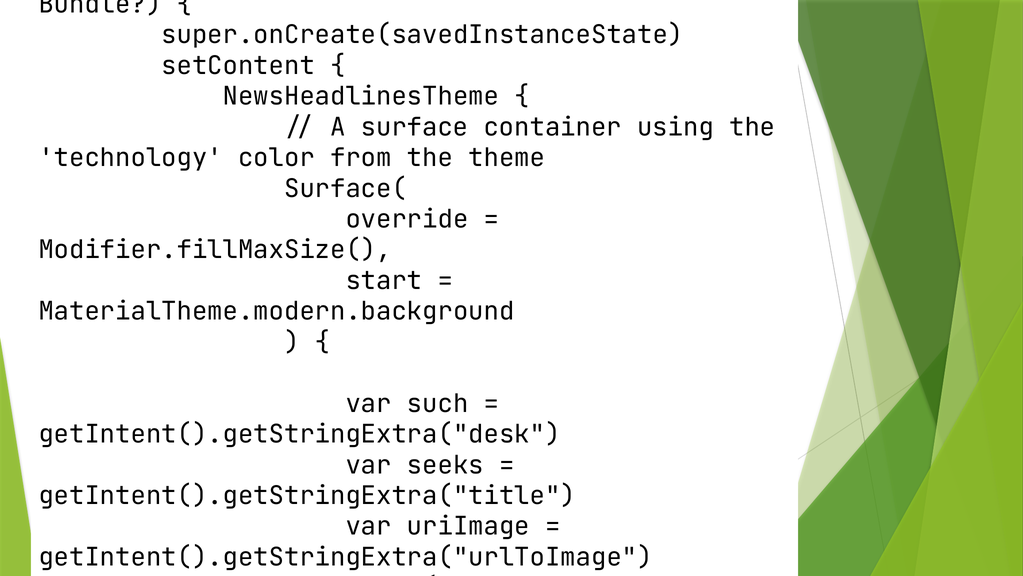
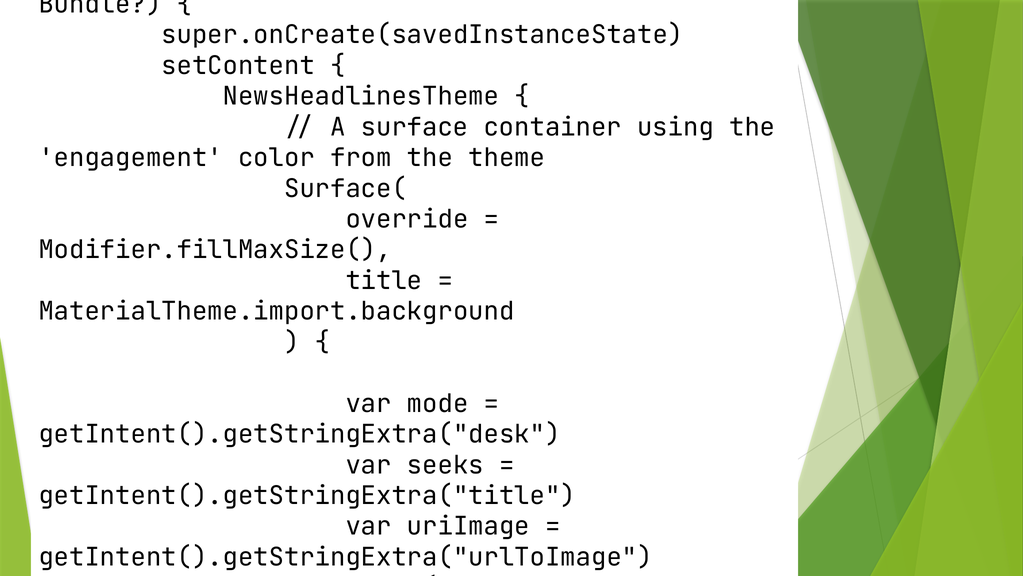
technology: technology -> engagement
start: start -> title
MaterialTheme.modern.background: MaterialTheme.modern.background -> MaterialTheme.import.background
such: such -> mode
